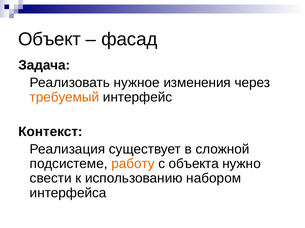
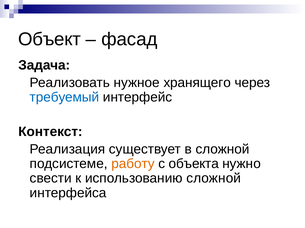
изменения: изменения -> хранящего
требуемый colour: orange -> blue
использованию набором: набором -> сложной
